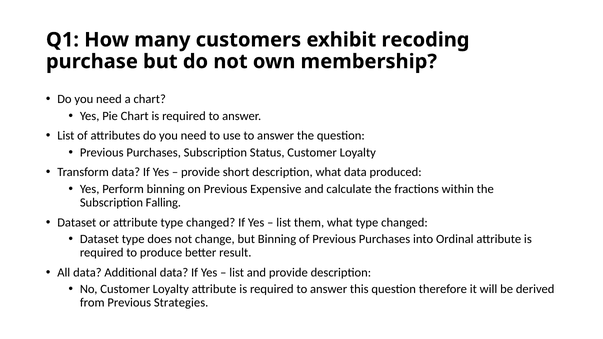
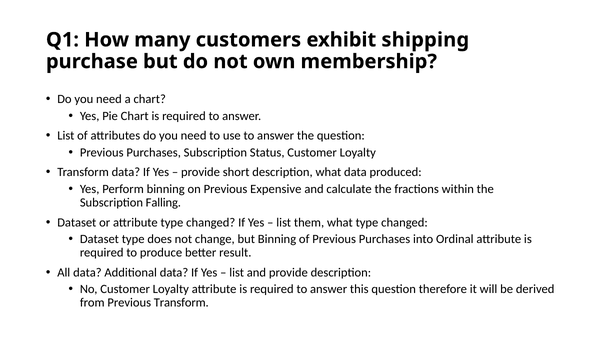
recoding: recoding -> shipping
Previous Strategies: Strategies -> Transform
